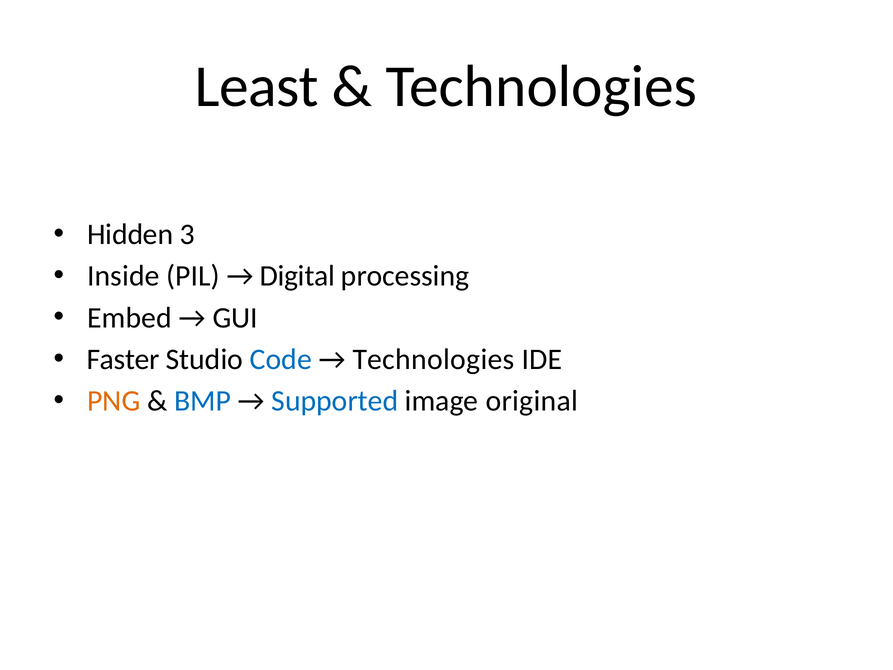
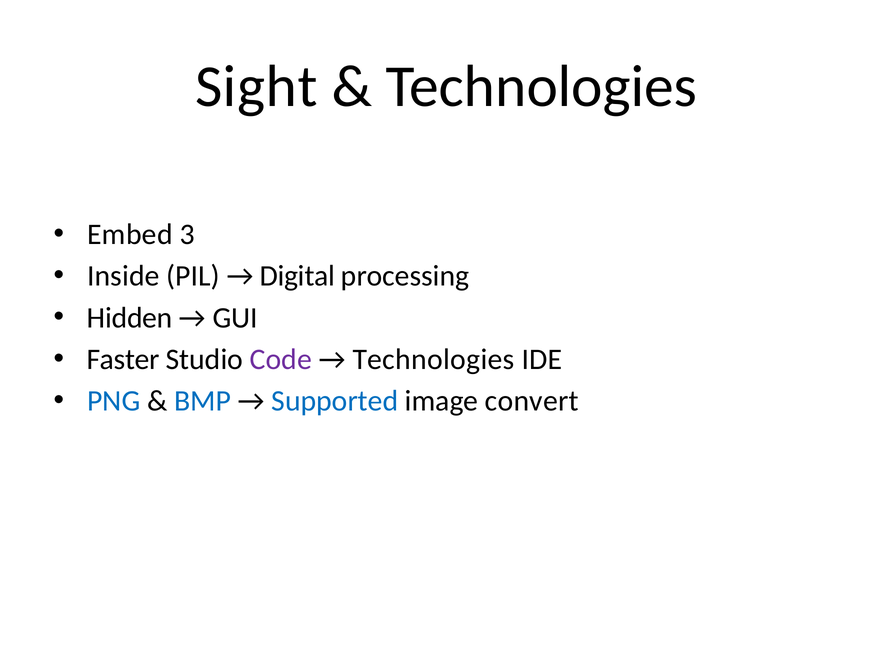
Least: Least -> Sight
Hidden: Hidden -> Embed
Embed: Embed -> Hidden
Code colour: blue -> purple
PNG colour: orange -> blue
original: original -> convert
